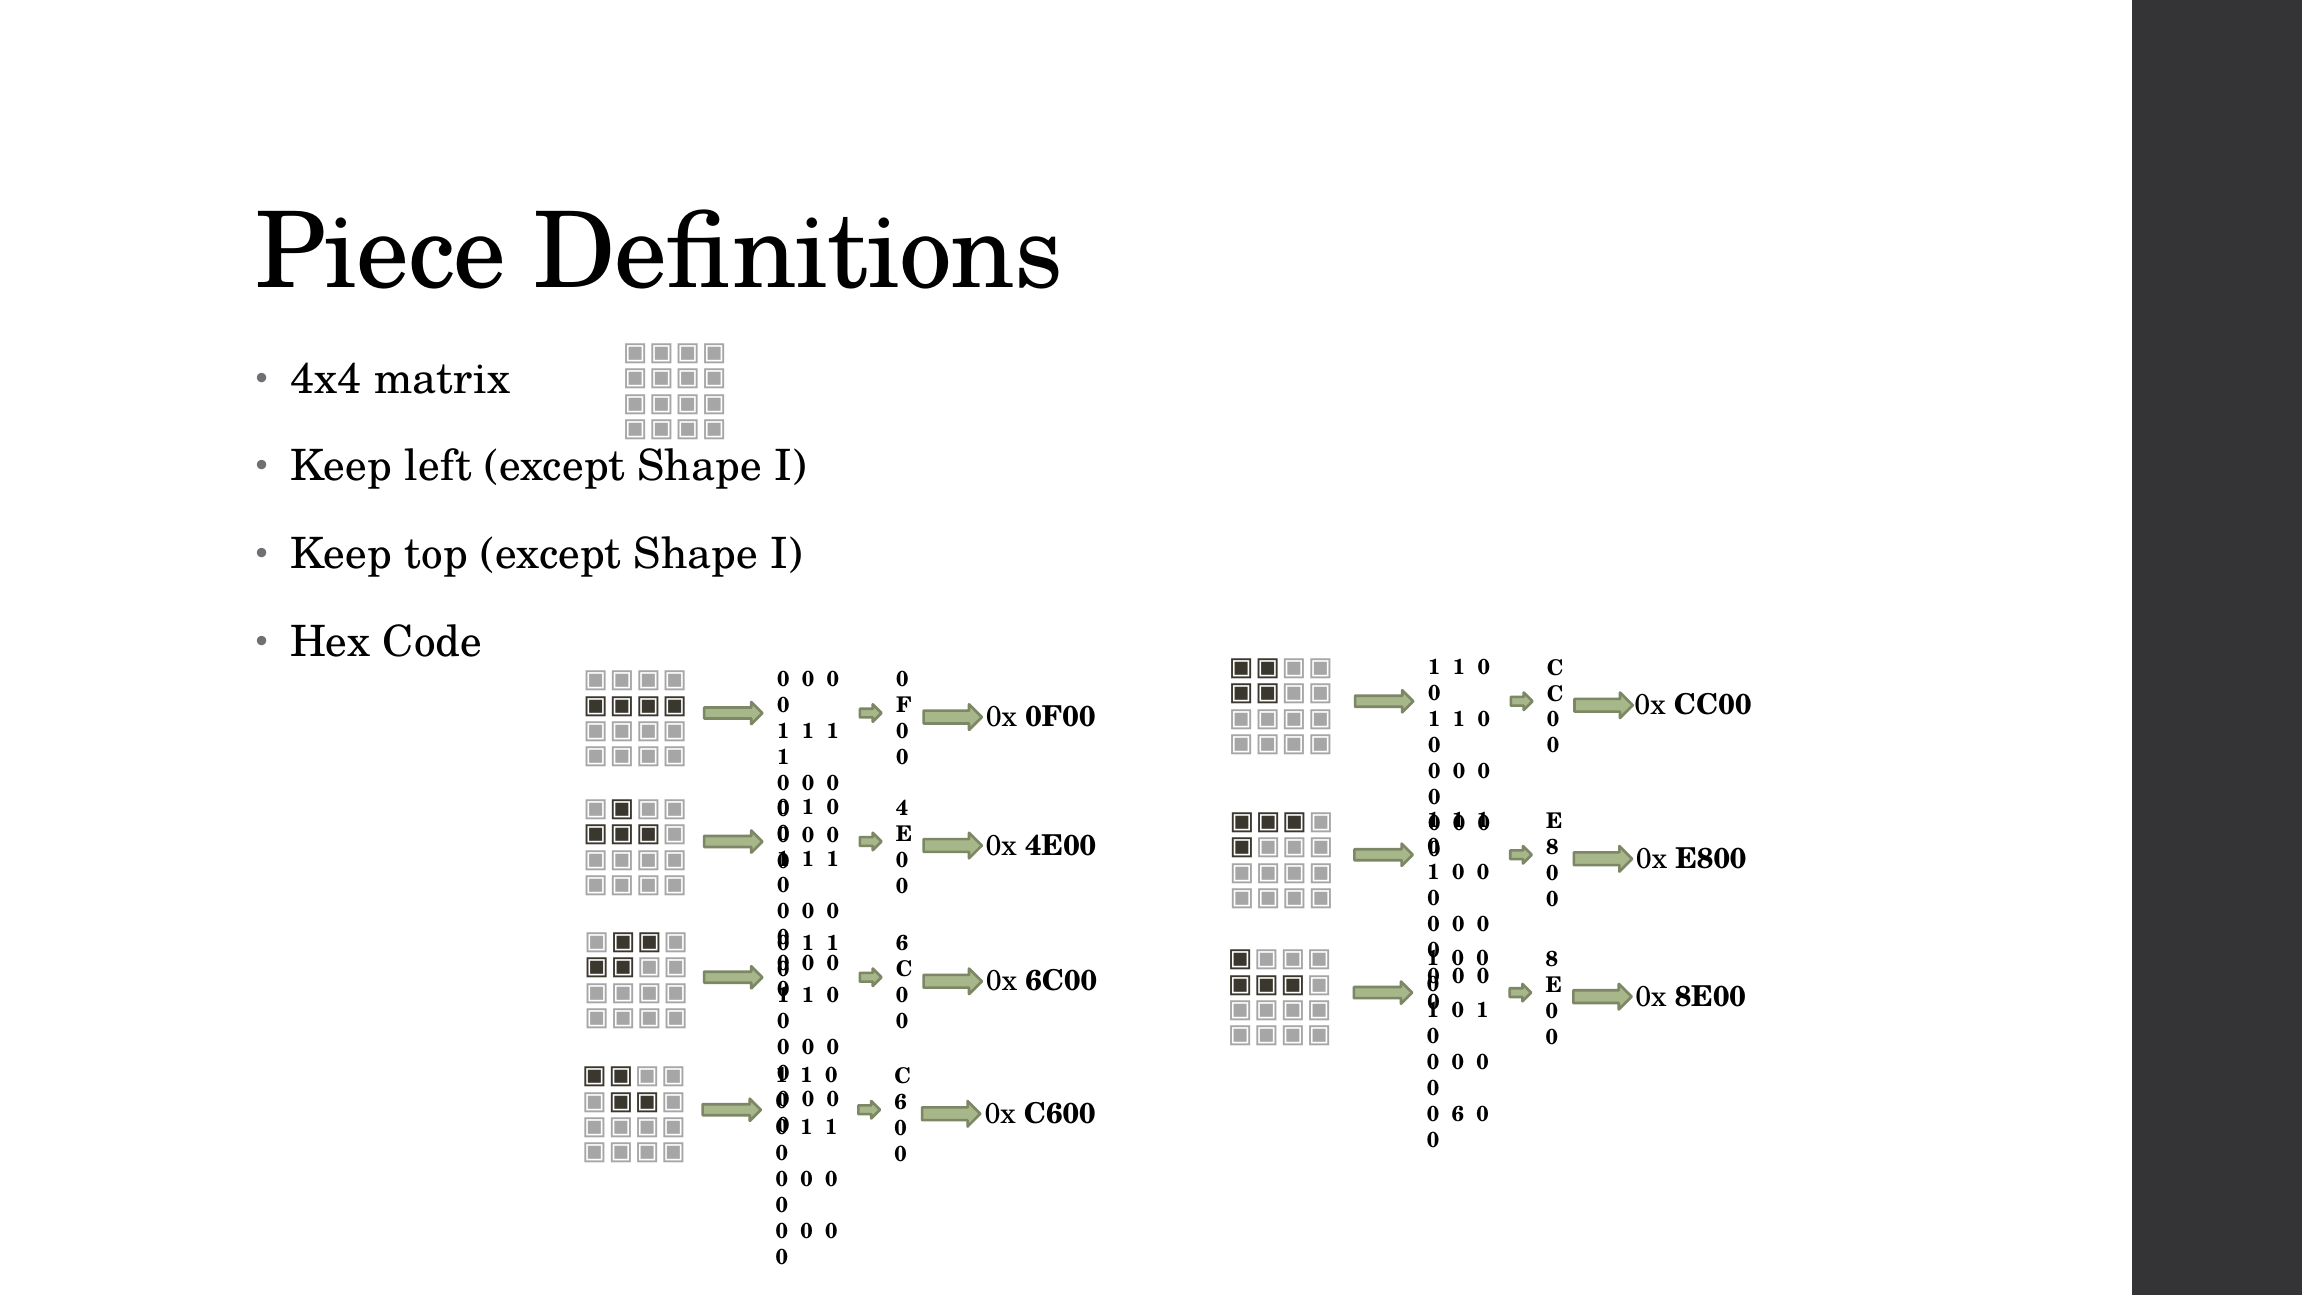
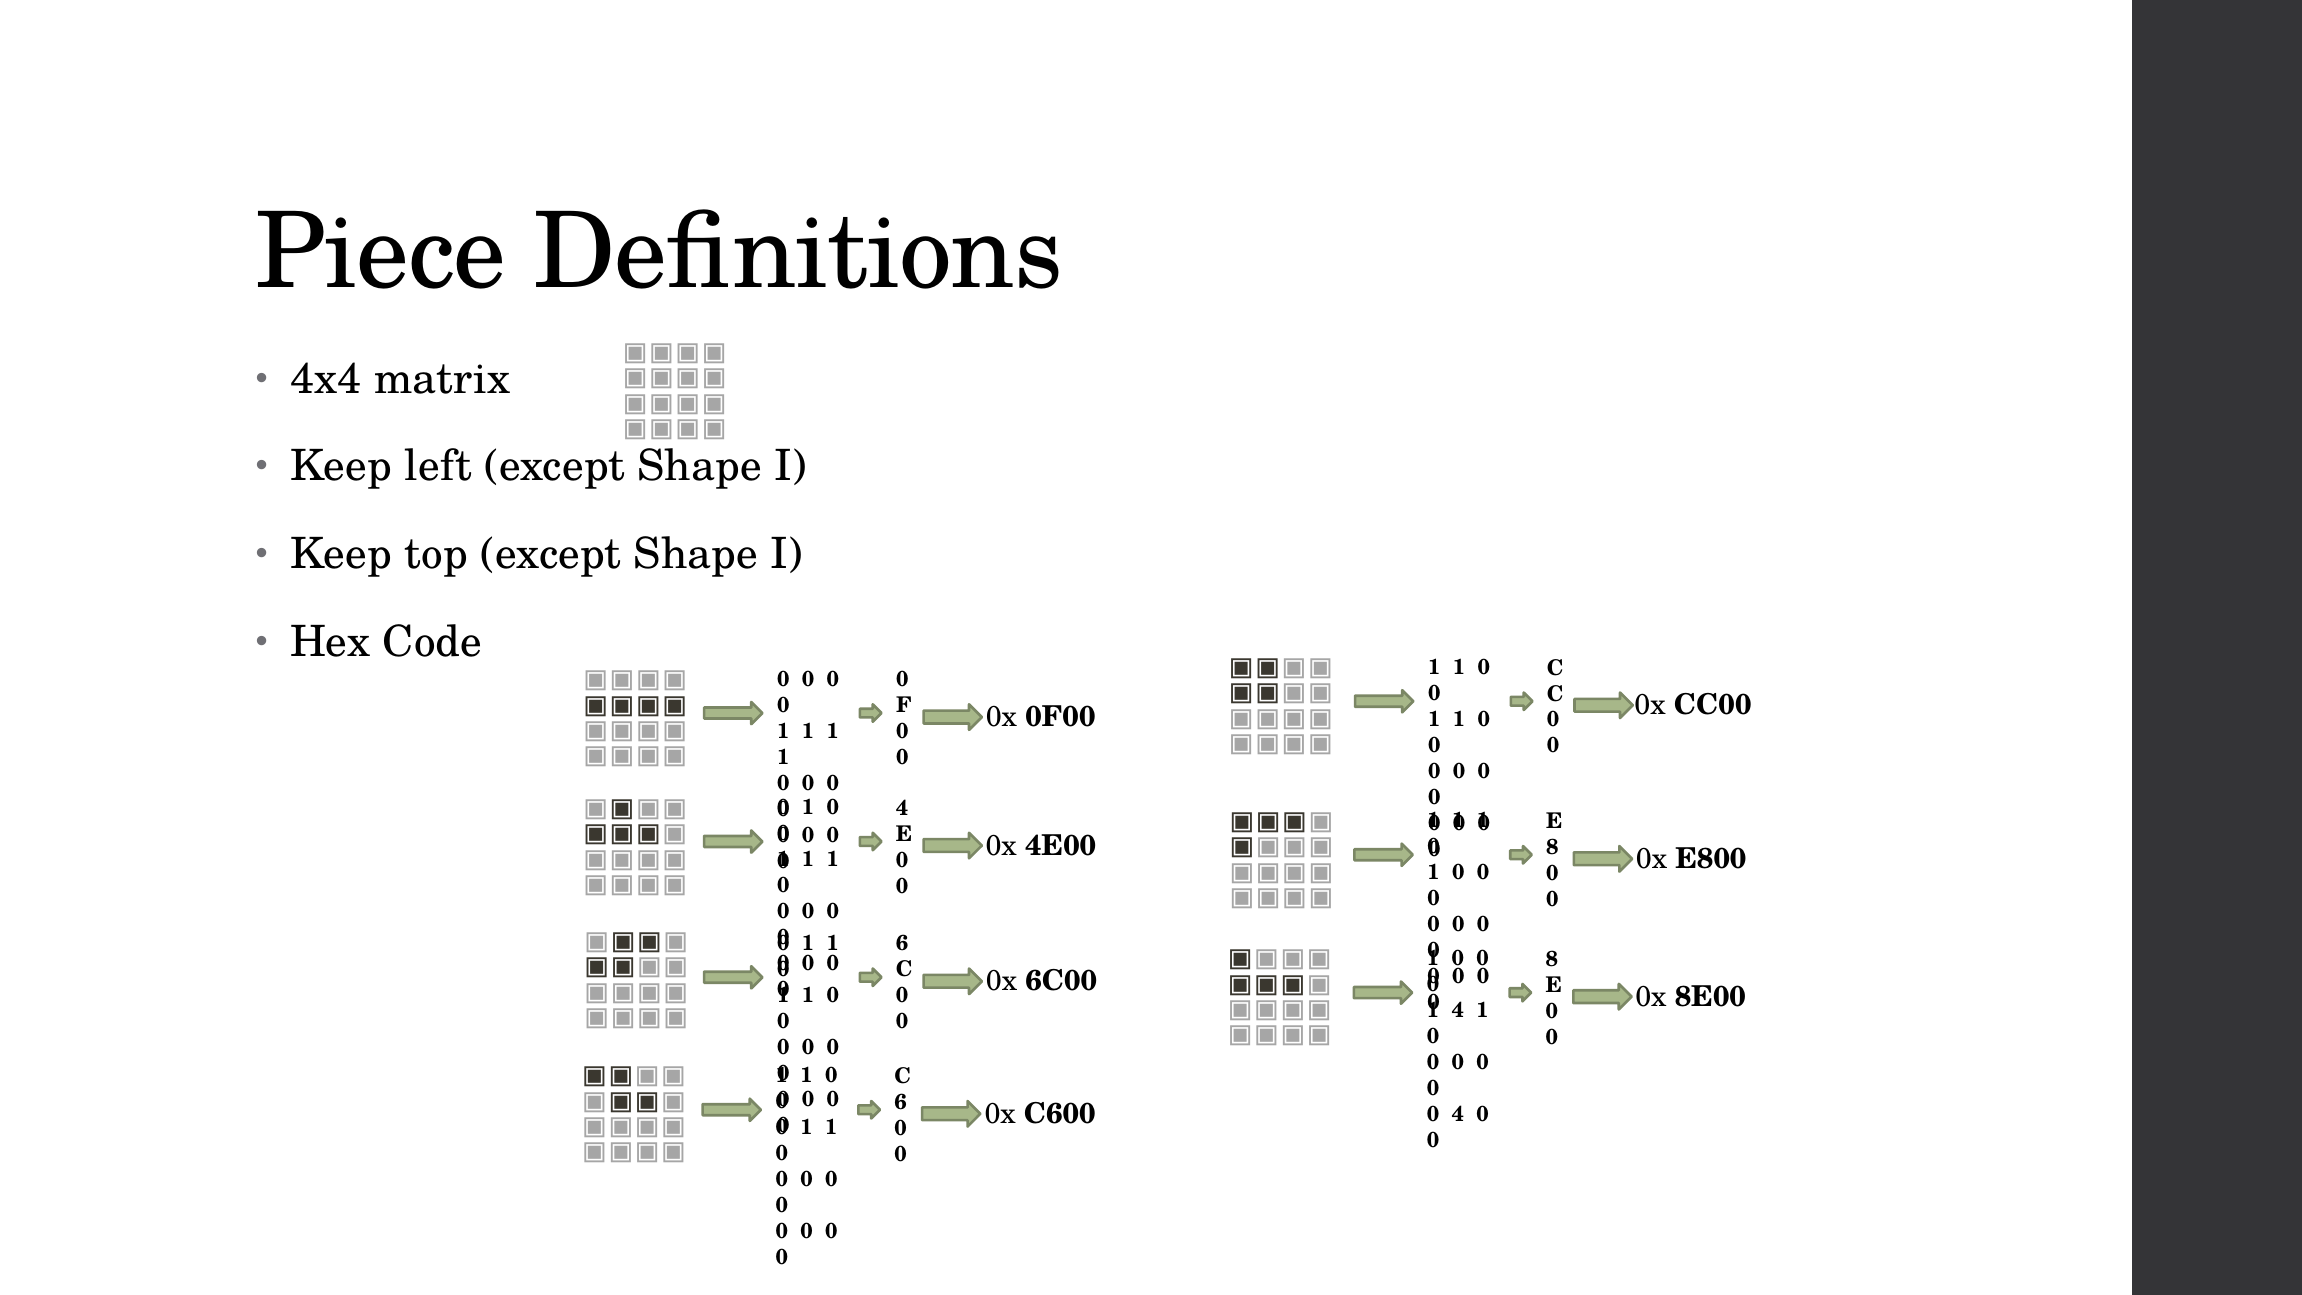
0 at (1458, 1011): 0 -> 4
6 at (1458, 1114): 6 -> 4
